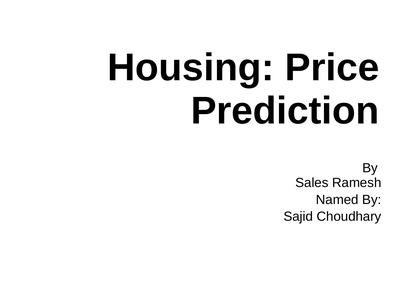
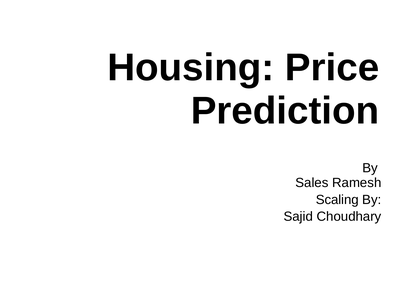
Named: Named -> Scaling
